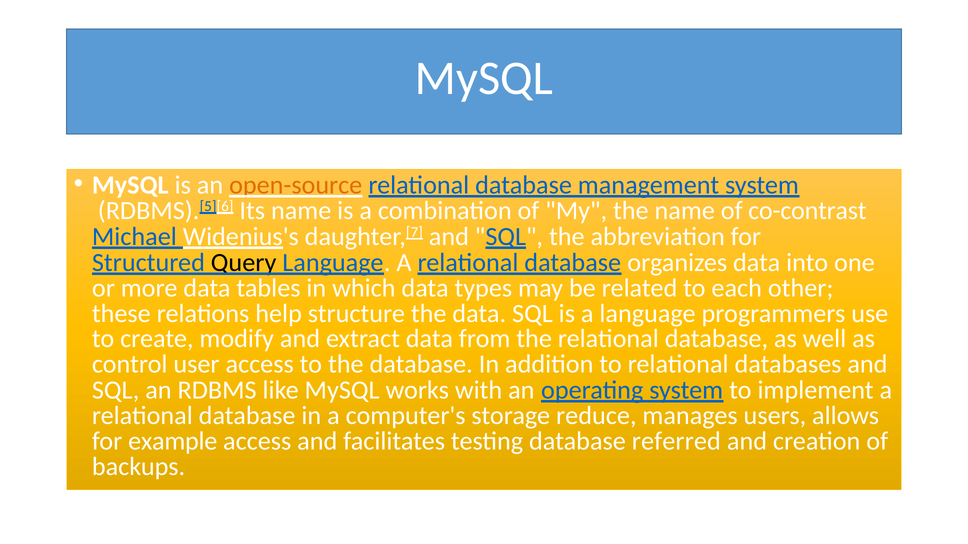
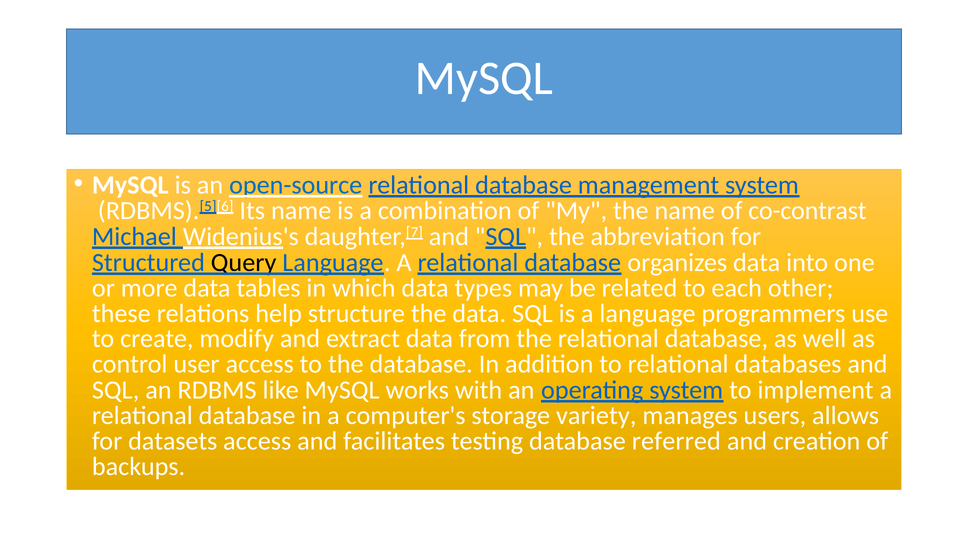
open-source colour: orange -> blue
reduce: reduce -> variety
example: example -> datasets
